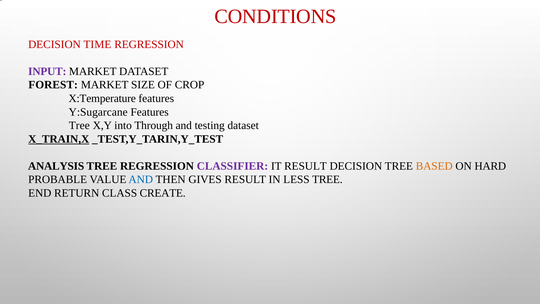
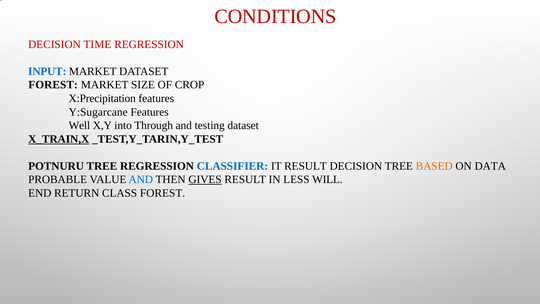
INPUT colour: purple -> blue
X:Temperature: X:Temperature -> X:Precipitation
Tree at (79, 125): Tree -> Well
ANALYSIS: ANALYSIS -> POTNURU
CLASSIFIER colour: purple -> blue
HARD: HARD -> DATA
GIVES underline: none -> present
LESS TREE: TREE -> WILL
CLASS CREATE: CREATE -> FOREST
